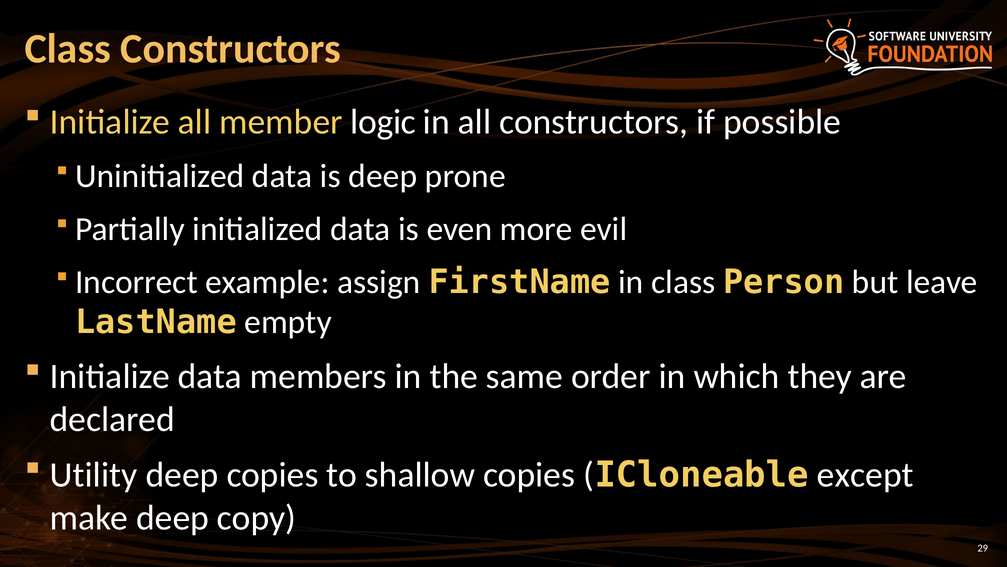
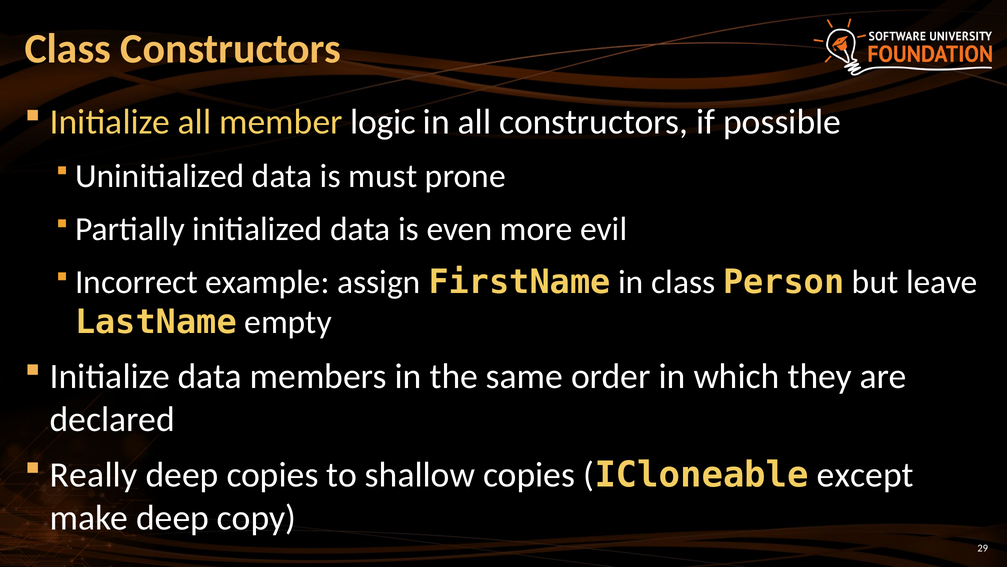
is deep: deep -> must
Utility: Utility -> Really
